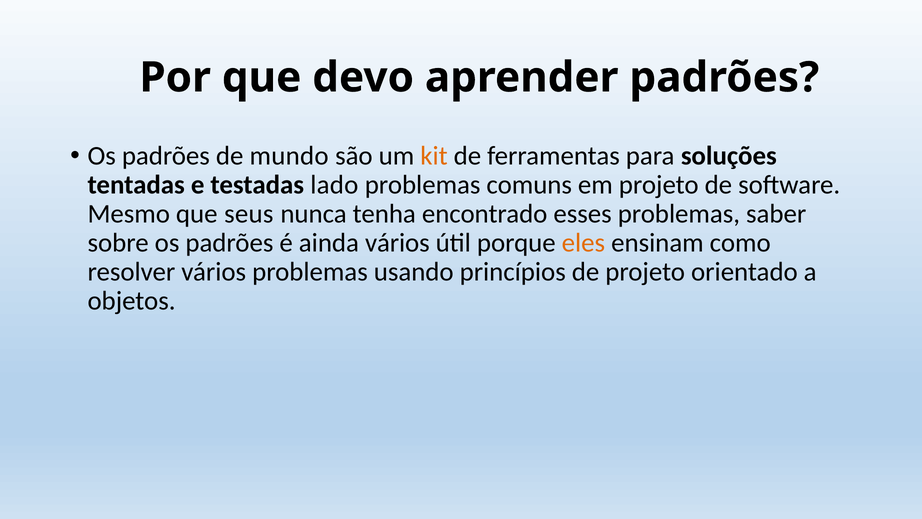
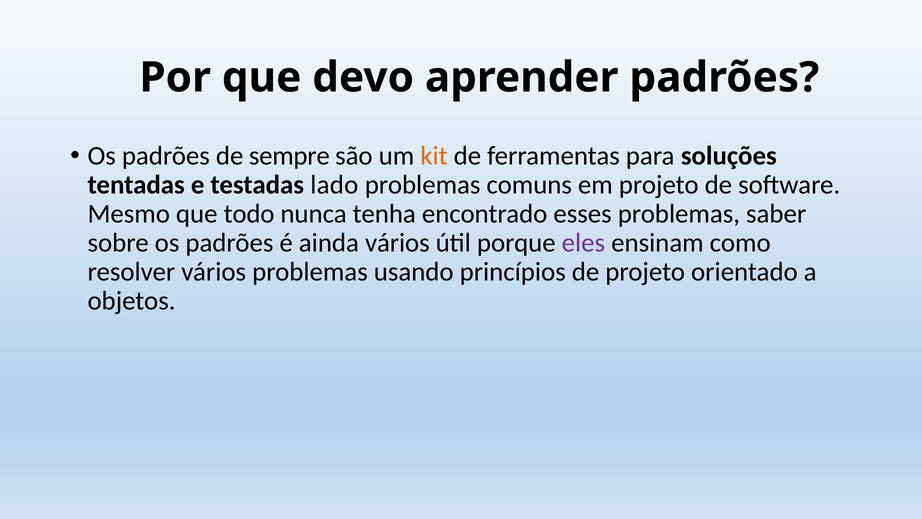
mundo: mundo -> sempre
seus: seus -> todo
eles colour: orange -> purple
